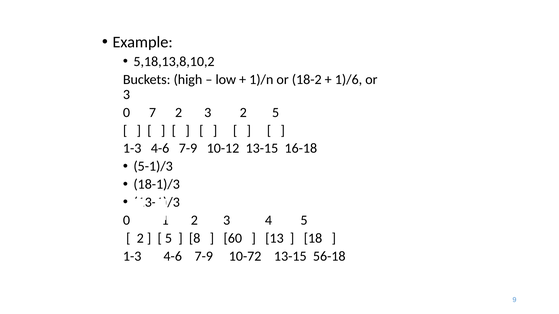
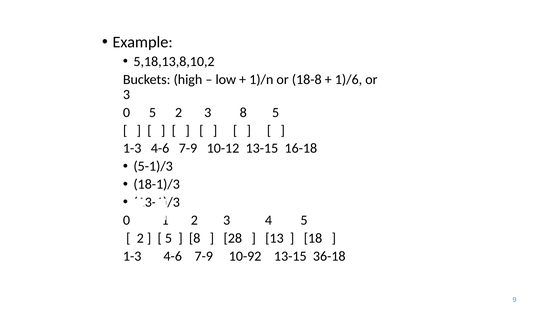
18-2: 18-2 -> 18-8
0 7: 7 -> 5
3 2: 2 -> 8
60: 60 -> 28
10-72: 10-72 -> 10-92
56-18: 56-18 -> 36-18
